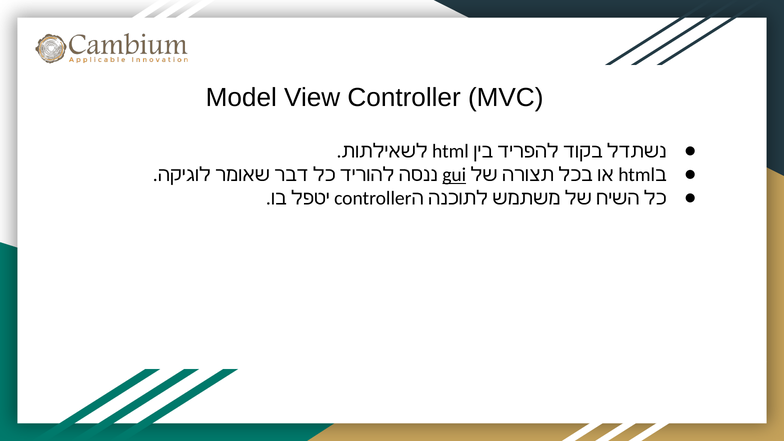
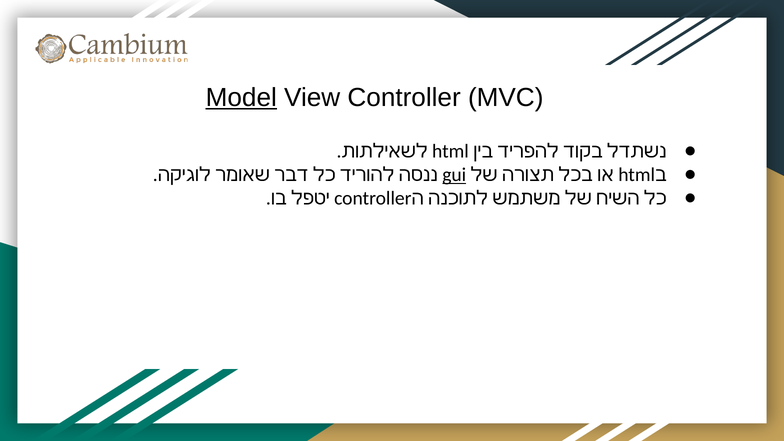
Model at (241, 98) underline: none -> present
